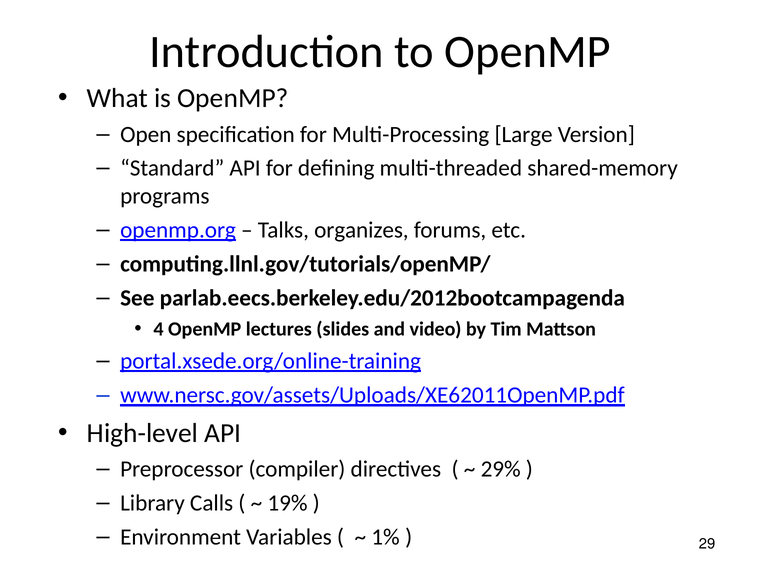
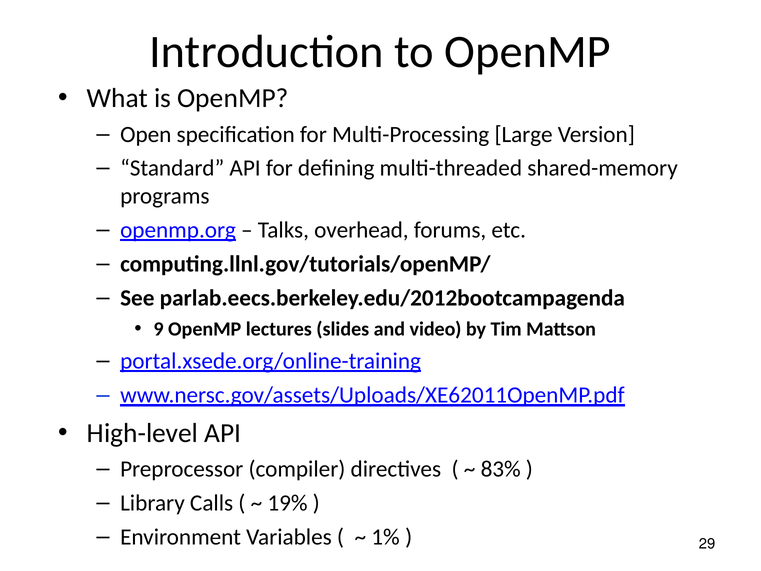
organizes: organizes -> overhead
4: 4 -> 9
29%: 29% -> 83%
